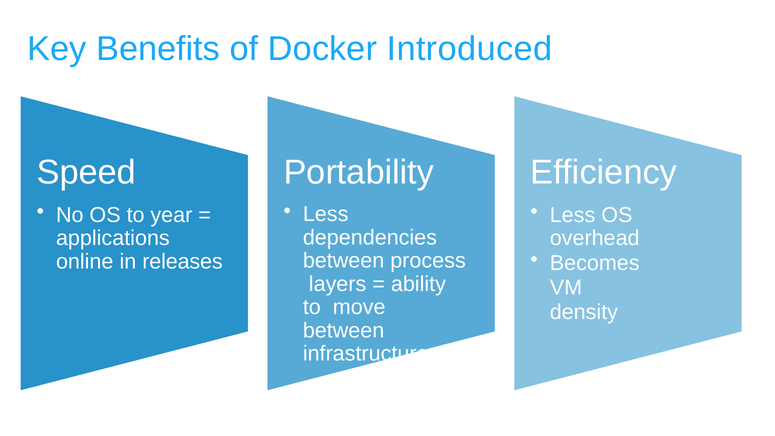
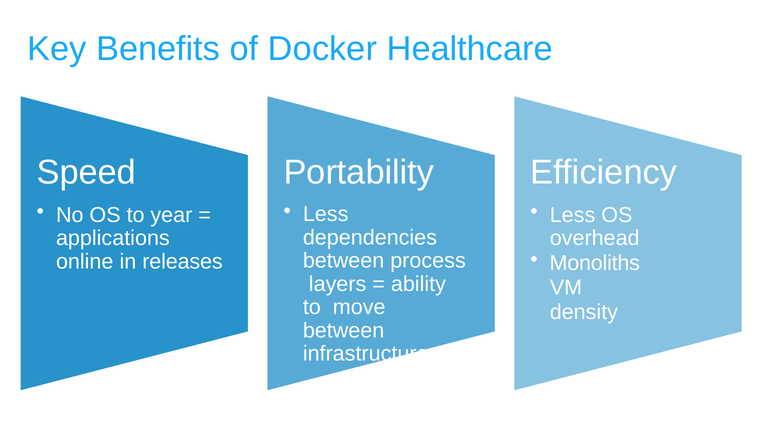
Introduced: Introduced -> Healthcare
Becomes: Becomes -> Monoliths
